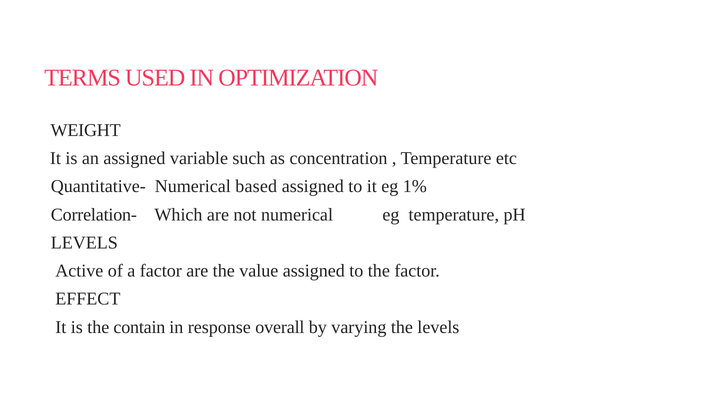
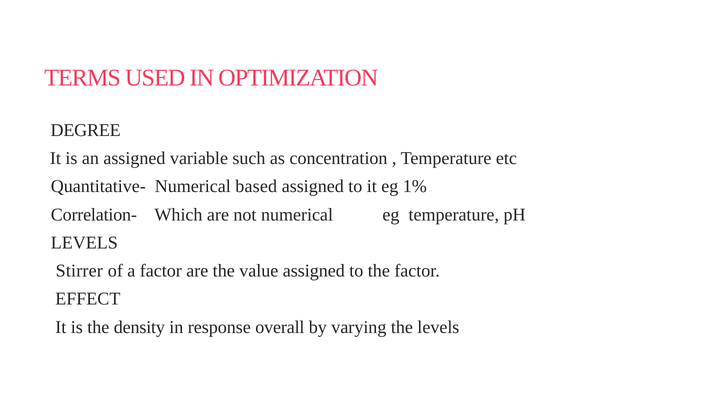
WEIGHT: WEIGHT -> DEGREE
Active: Active -> Stirrer
contain: contain -> density
